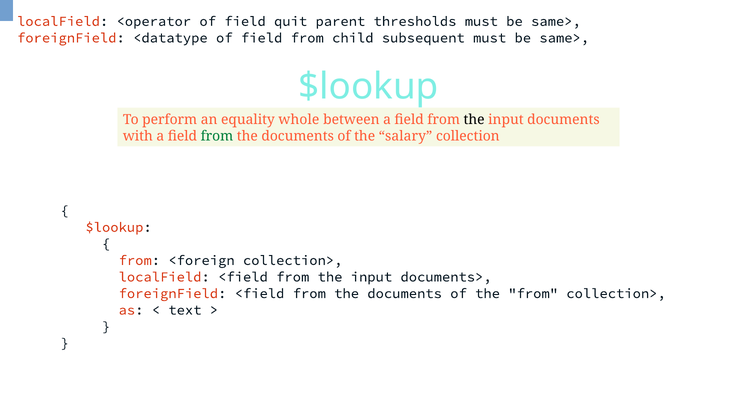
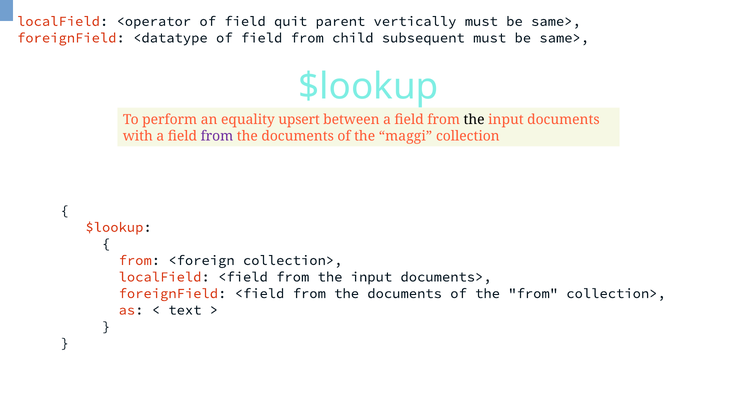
thresholds: thresholds -> vertically
whole: whole -> upsert
from at (217, 136) colour: green -> purple
salary: salary -> maggi
